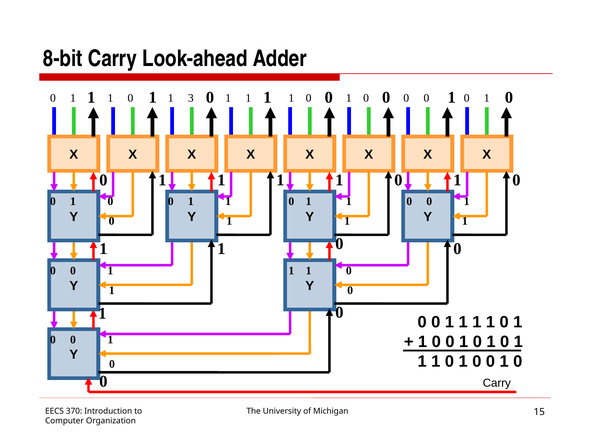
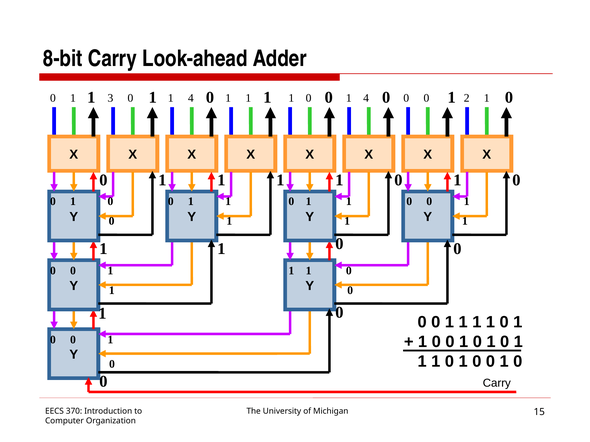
1 at (110, 98): 1 -> 3
3 at (191, 98): 3 -> 4
0 at (366, 98): 0 -> 4
0 at (467, 98): 0 -> 2
